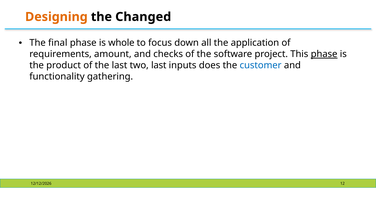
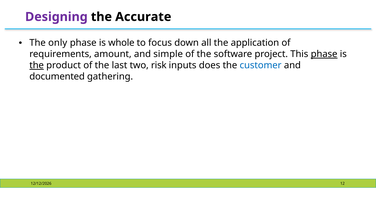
Designing colour: orange -> purple
Changed: Changed -> Accurate
final: final -> only
checks: checks -> simple
the at (37, 66) underline: none -> present
two last: last -> risk
functionality: functionality -> documented
